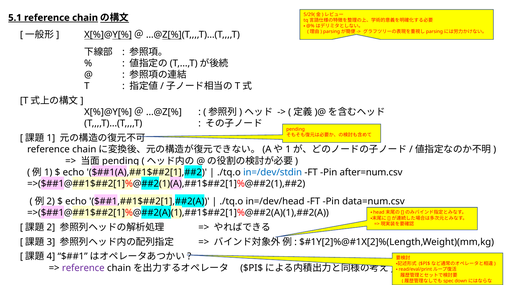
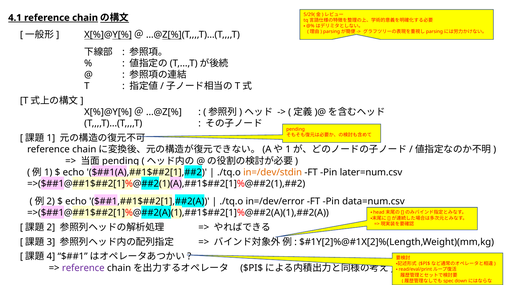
5.1: 5.1 -> 4.1
in=/dev/stdin colour: blue -> orange
after=num.csv: after=num.csv -> later=num.csv
in=/dev/head: in=/dev/head -> in=/dev/error
